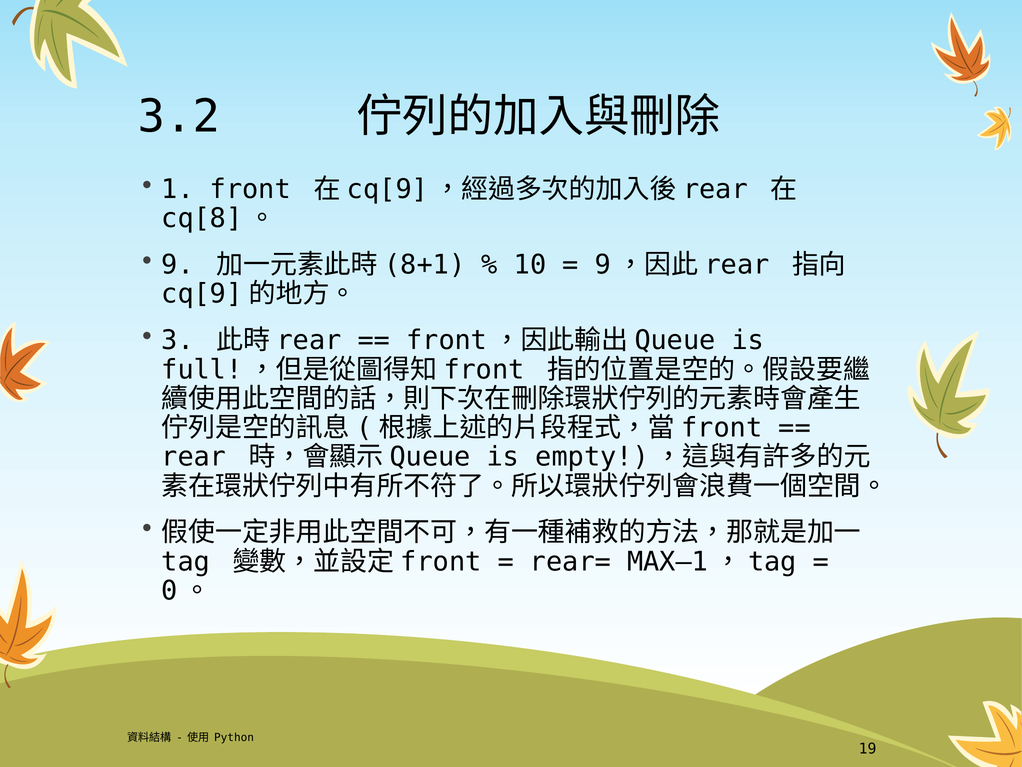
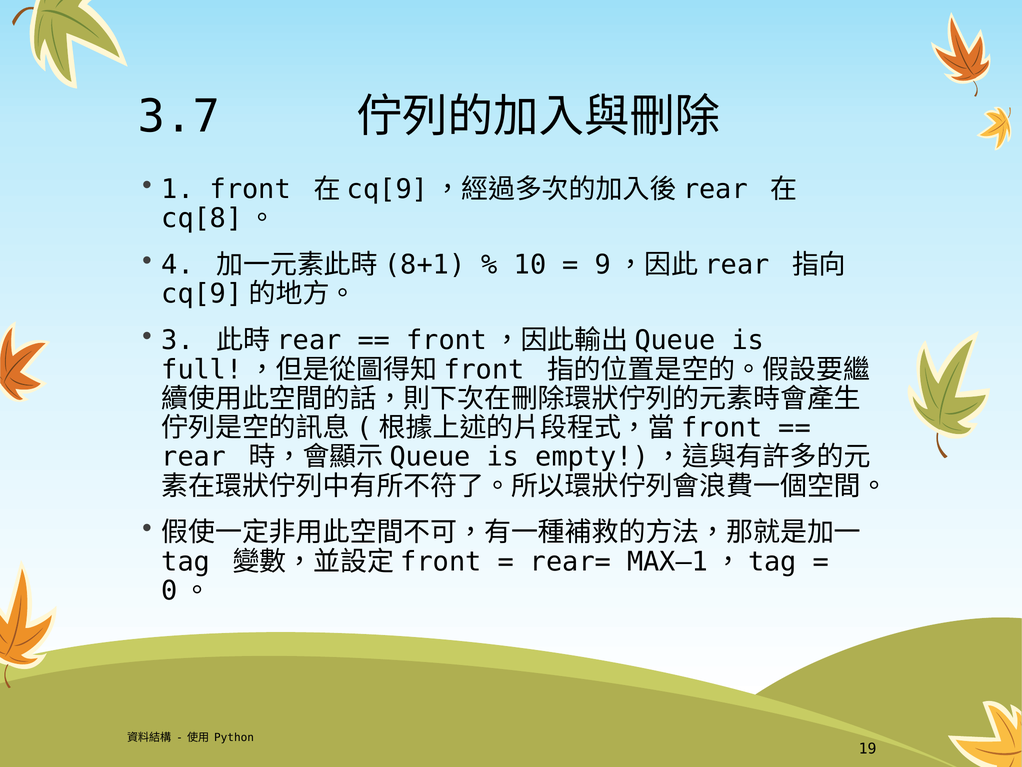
3.2: 3.2 -> 3.7
9: 9 -> 4
